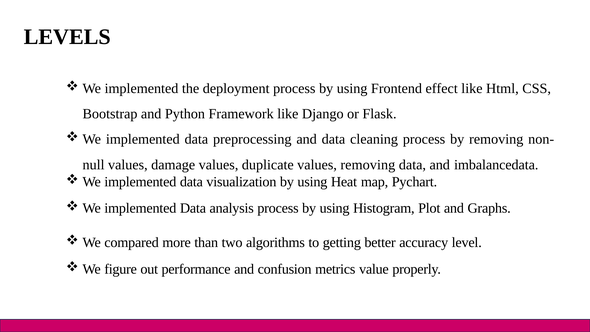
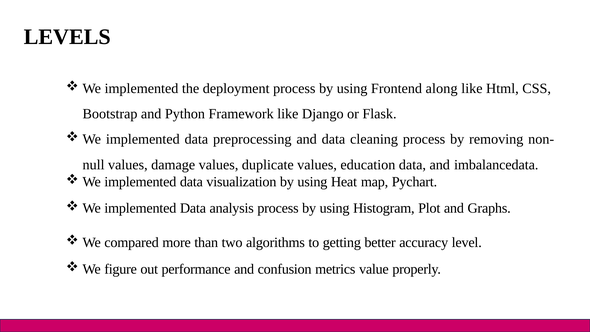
effect: effect -> along
values removing: removing -> education
